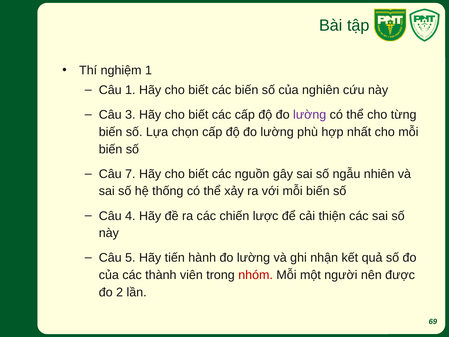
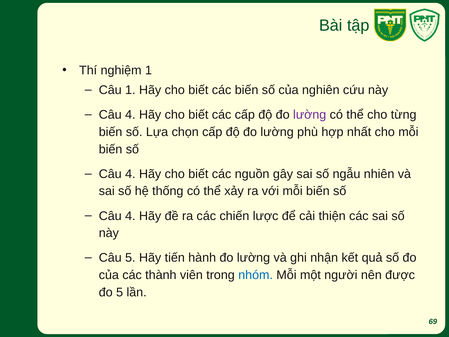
3 at (130, 115): 3 -> 4
7 at (130, 174): 7 -> 4
nhóm colour: red -> blue
đo 2: 2 -> 5
